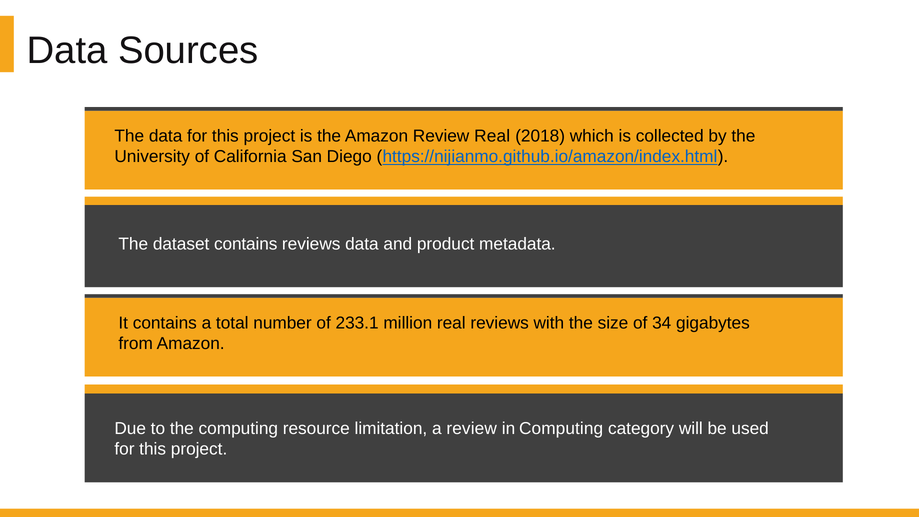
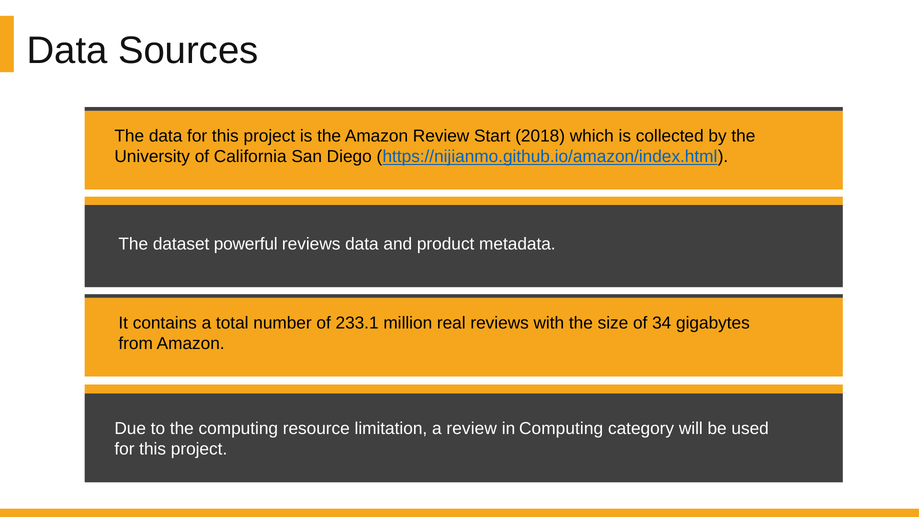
Review Real: Real -> Start
dataset contains: contains -> powerful
